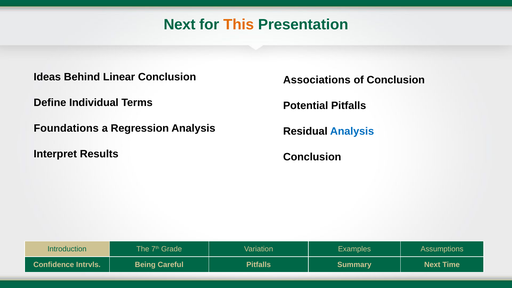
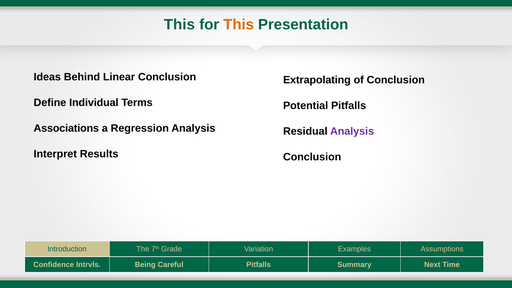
Next at (180, 25): Next -> This
Associations: Associations -> Extrapolating
Foundations: Foundations -> Associations
Analysis at (352, 131) colour: blue -> purple
